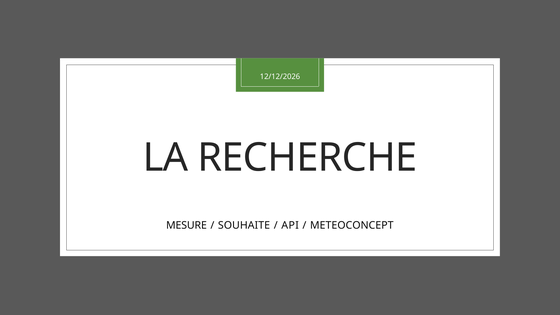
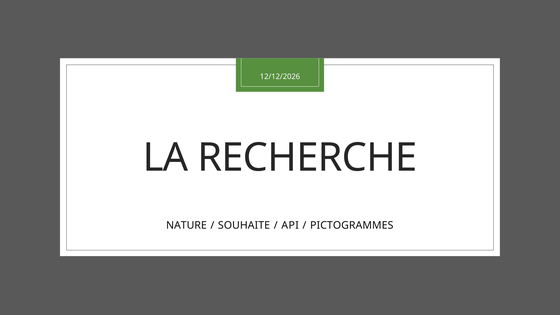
MESURE: MESURE -> NATURE
METEOCONCEPT: METEOCONCEPT -> PICTOGRAMMES
